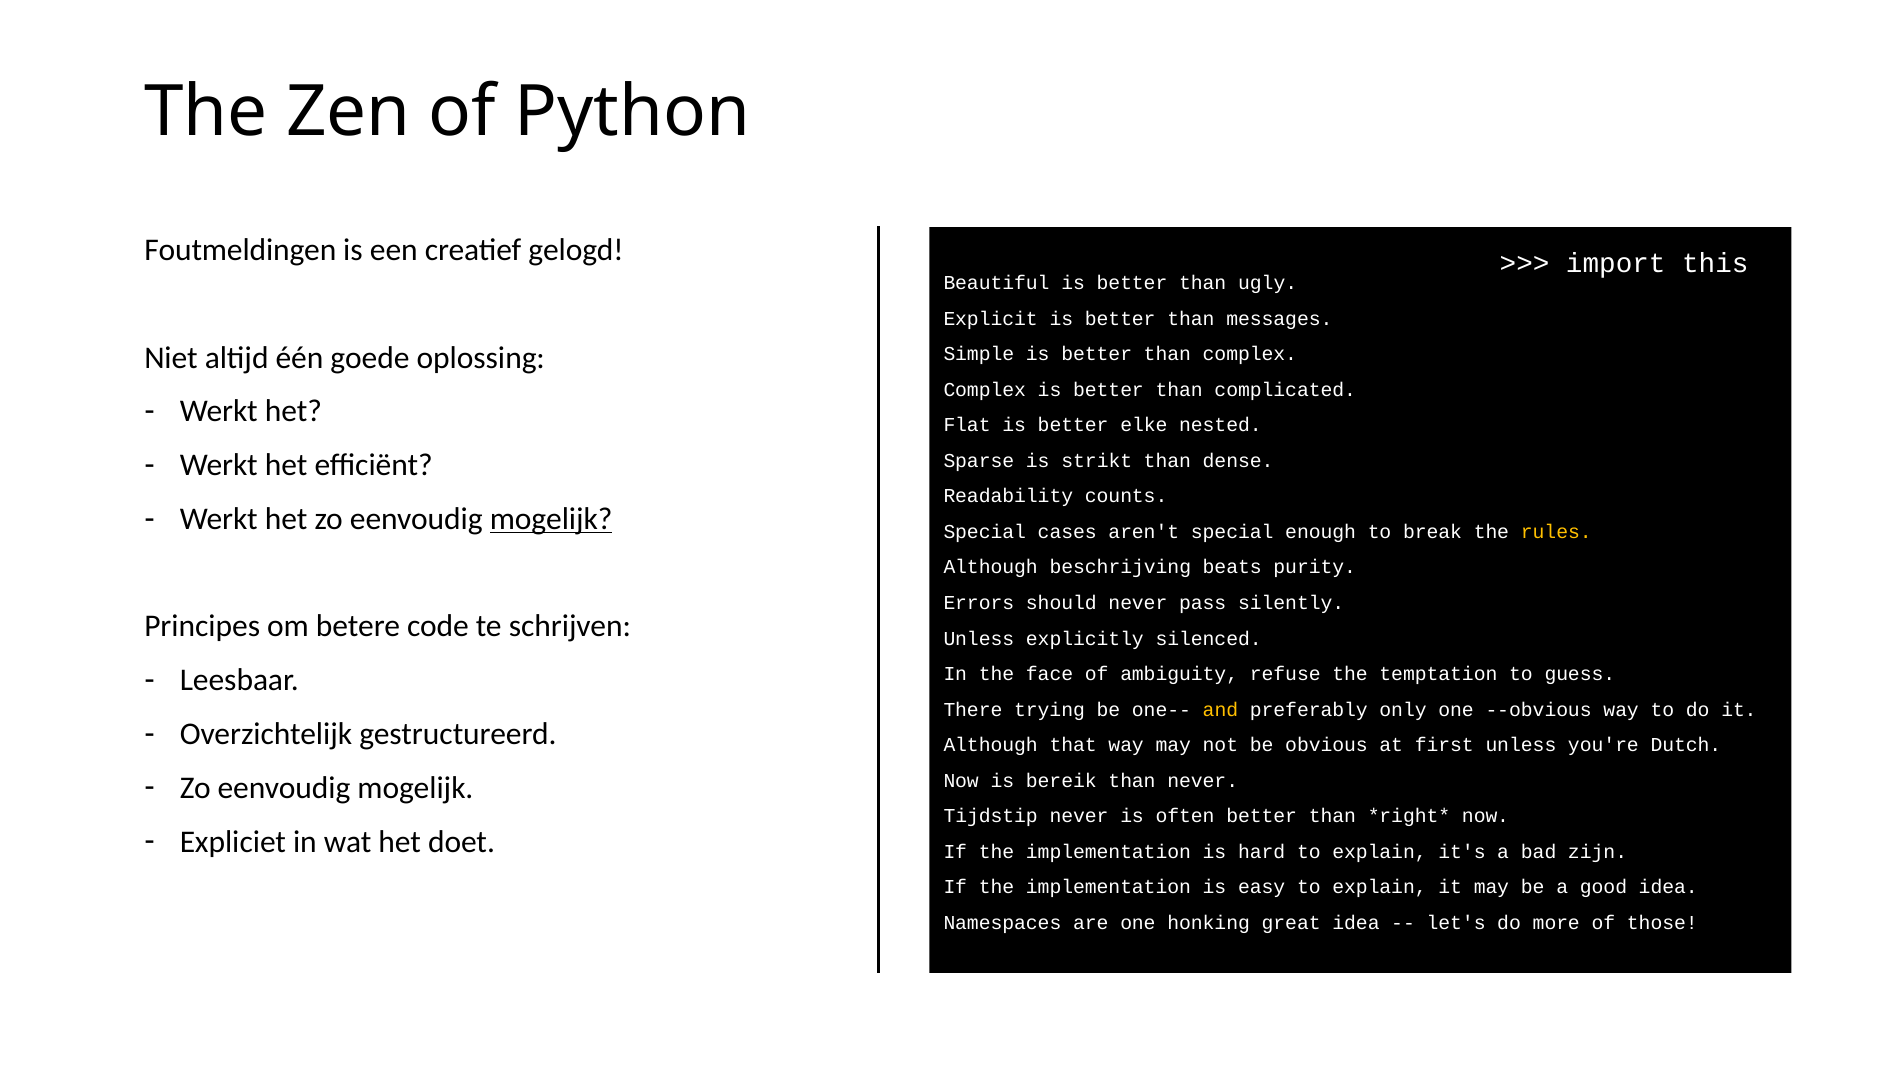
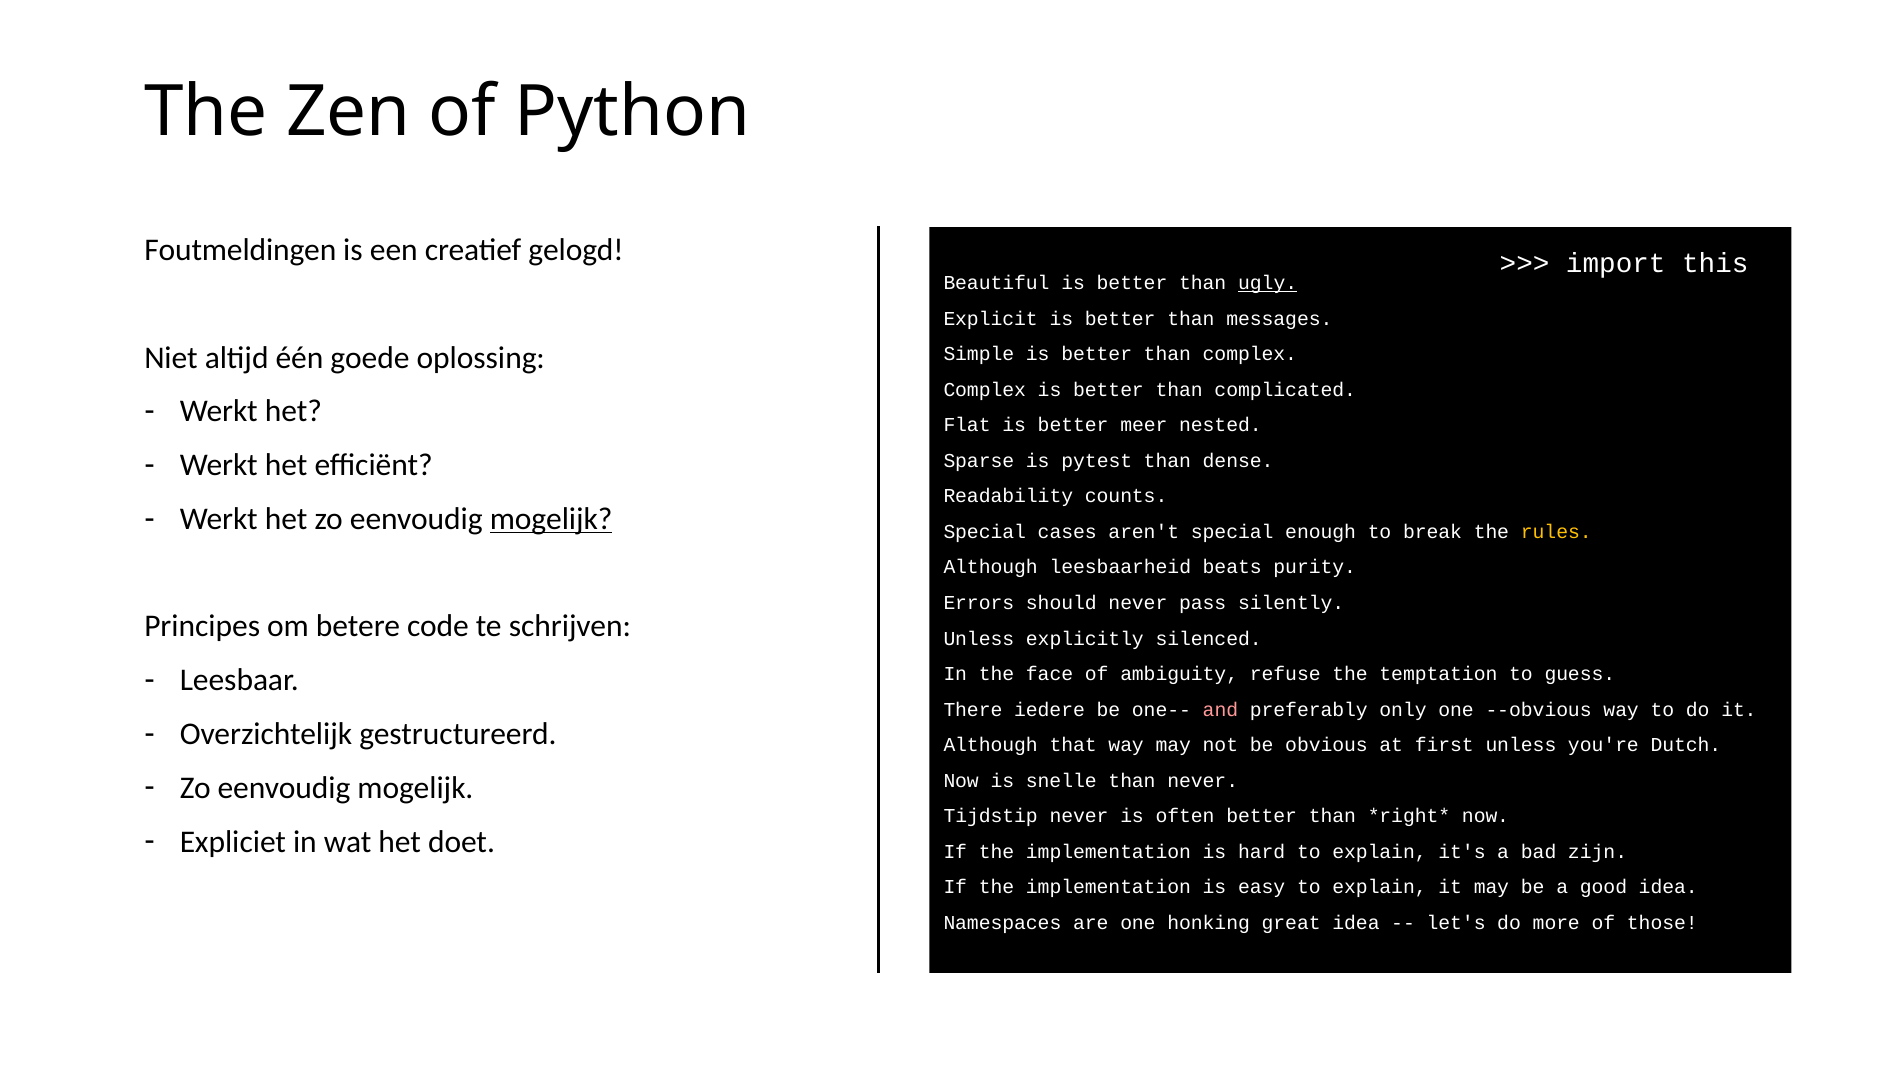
ugly underline: none -> present
elke: elke -> meer
strikt: strikt -> pytest
beschrijving: beschrijving -> leesbaarheid
trying: trying -> iedere
and colour: yellow -> pink
bereik: bereik -> snelle
